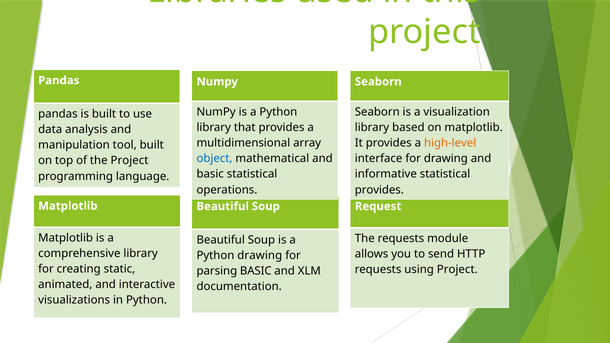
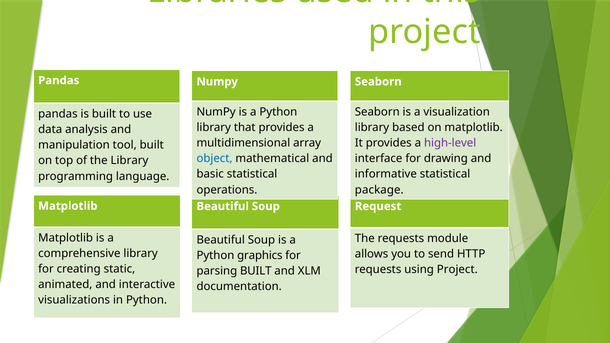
high-level colour: orange -> purple
the Project: Project -> Library
provides at (379, 190): provides -> package
Python drawing: drawing -> graphics
parsing BASIC: BASIC -> BUILT
